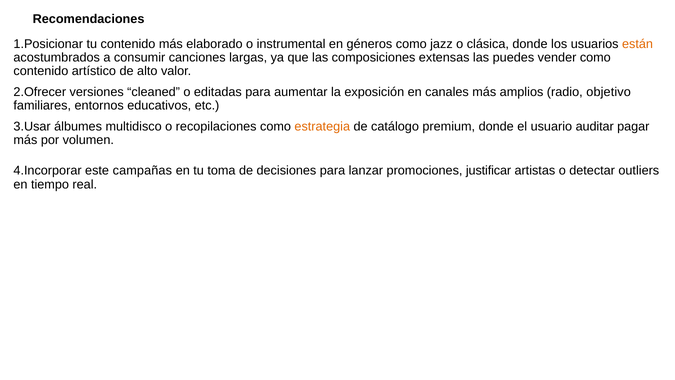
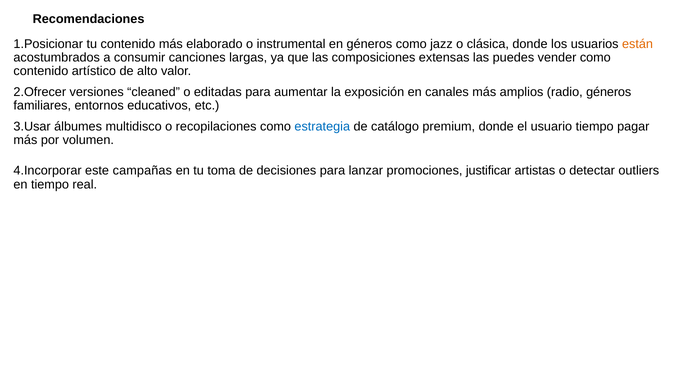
radio objetivo: objetivo -> géneros
estrategia colour: orange -> blue
usuario auditar: auditar -> tiempo
